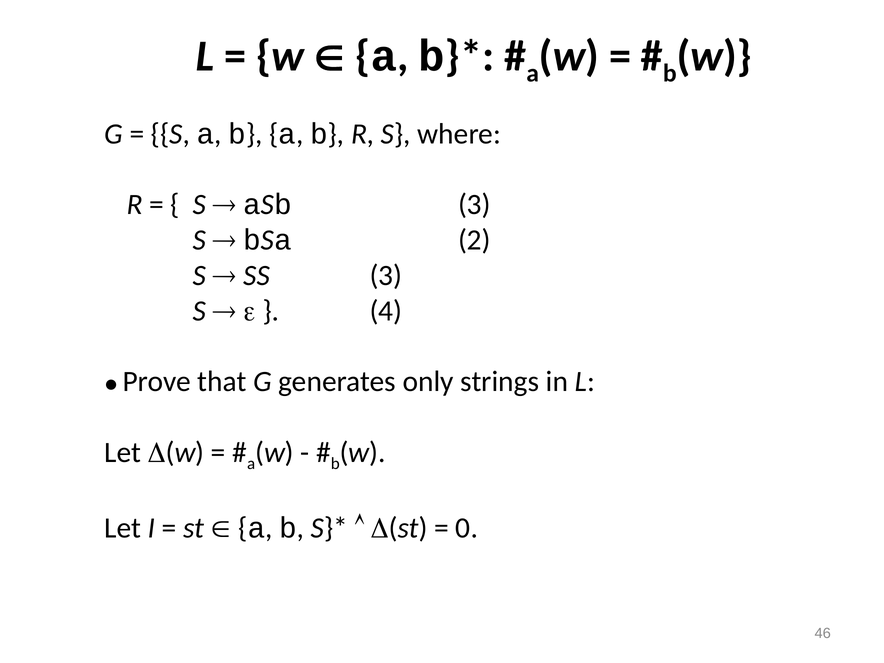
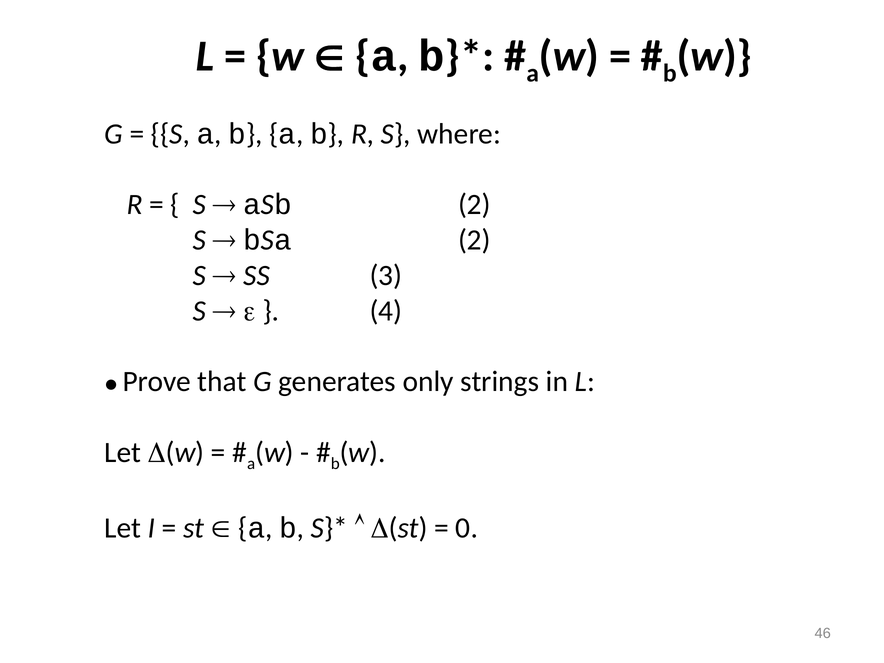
aSb 3: 3 -> 2
